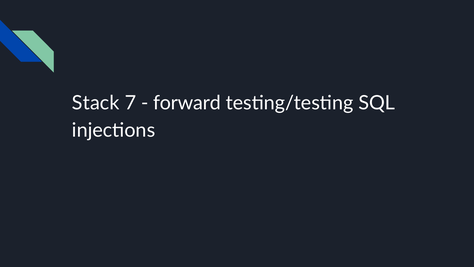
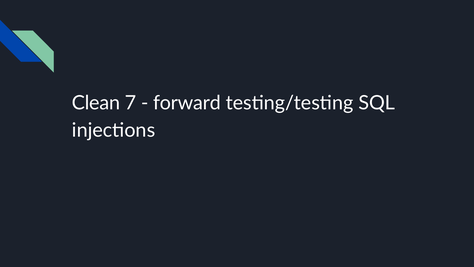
Stack: Stack -> Clean
